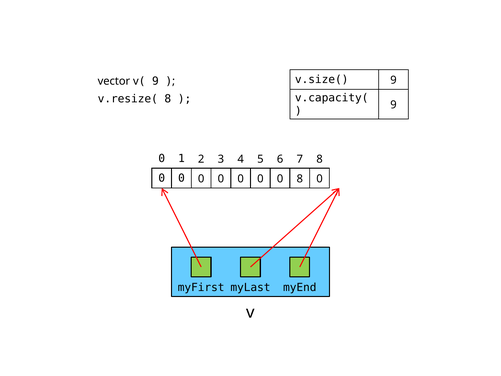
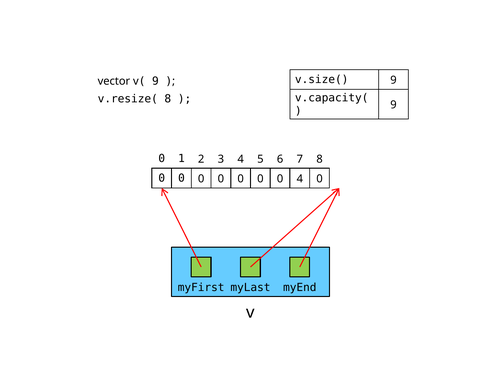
0 8: 8 -> 4
